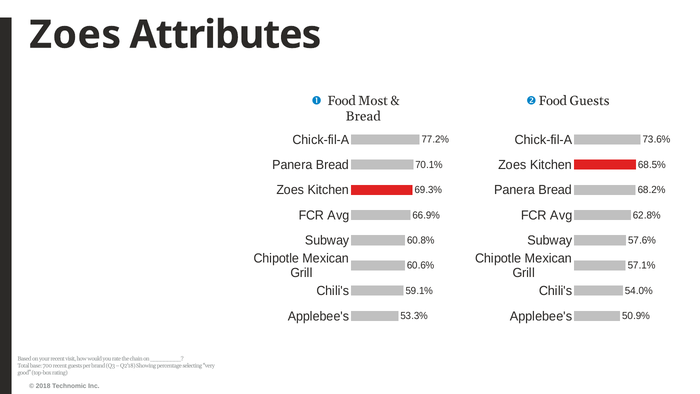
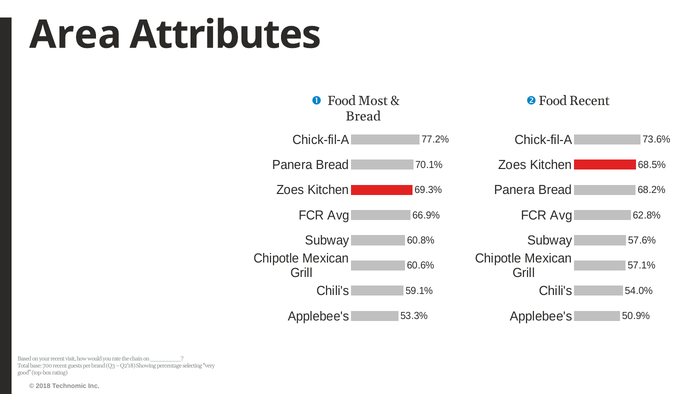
Zoes at (75, 35): Zoes -> Area
Food Guests: Guests -> Recent
